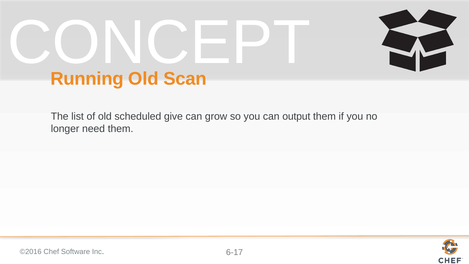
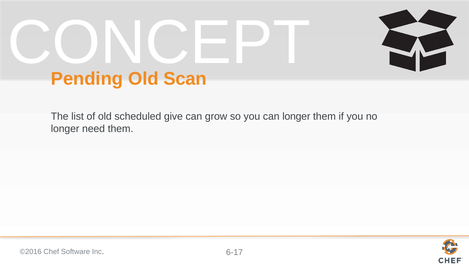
Running: Running -> Pending
can output: output -> longer
